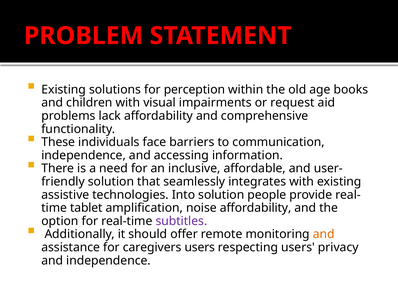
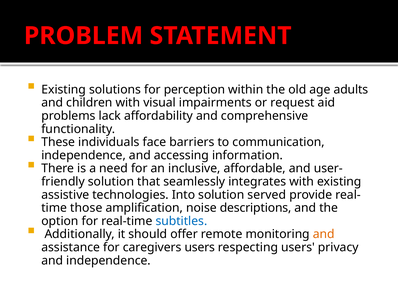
books: books -> adults
people: people -> served
tablet: tablet -> those
noise affordability: affordability -> descriptions
subtitles colour: purple -> blue
